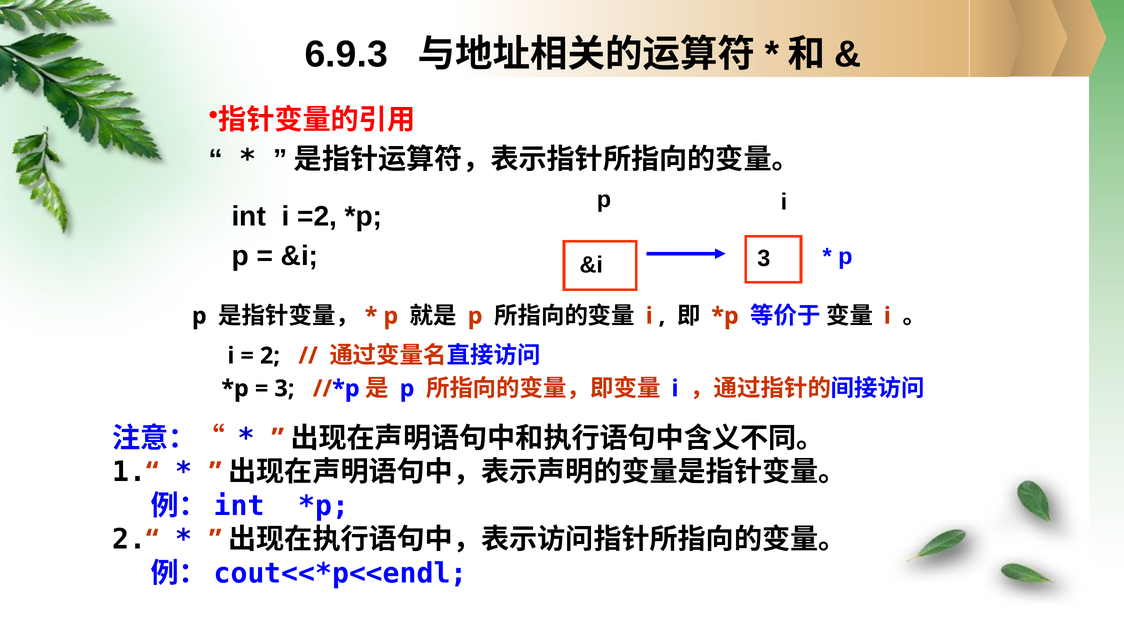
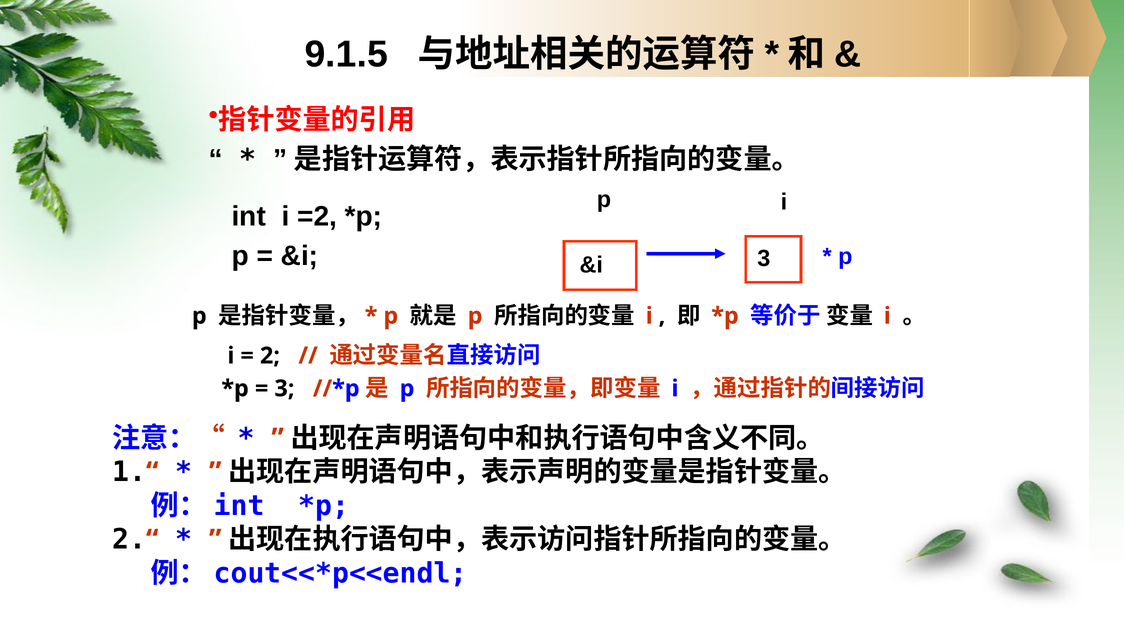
6.9.3: 6.9.3 -> 9.1.5
